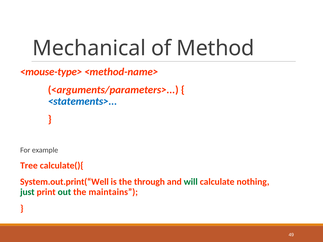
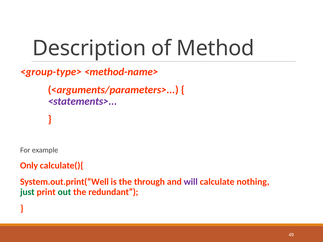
Mechanical: Mechanical -> Description
<mouse-type>: <mouse-type> -> <group-type>
<statements> colour: blue -> purple
Tree: Tree -> Only
will colour: green -> purple
maintains: maintains -> redundant
